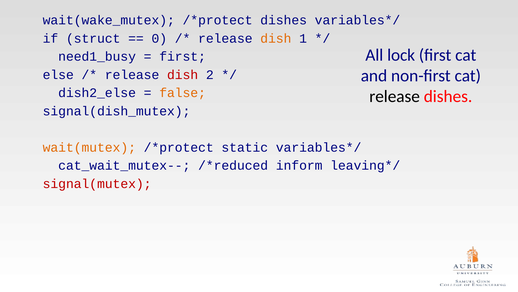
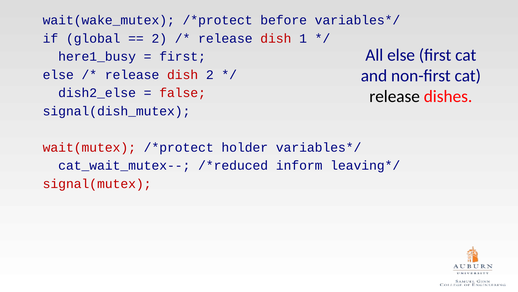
dishes at (284, 20): dishes -> before
struct: struct -> global
0 at (159, 38): 0 -> 2
dish at (276, 38) colour: orange -> red
All lock: lock -> else
need1_busy: need1_busy -> here1_busy
false colour: orange -> red
wait(mutex colour: orange -> red
static: static -> holder
